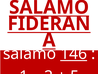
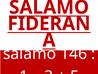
146 underline: present -> none
